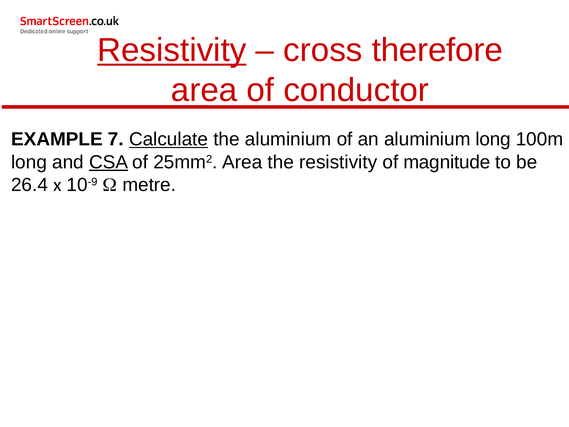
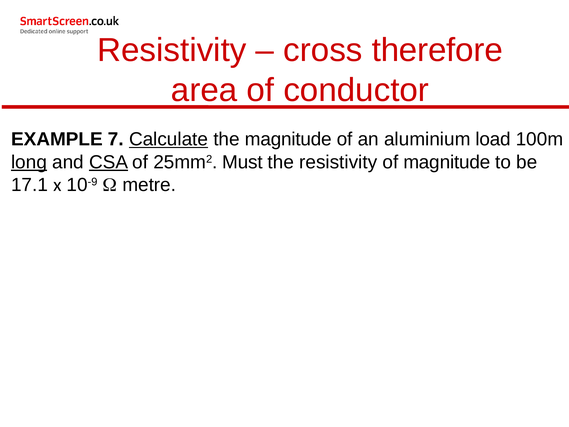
Resistivity at (172, 50) underline: present -> none
the aluminium: aluminium -> magnitude
aluminium long: long -> load
long at (29, 162) underline: none -> present
25mm2 Area: Area -> Must
26.4: 26.4 -> 17.1
